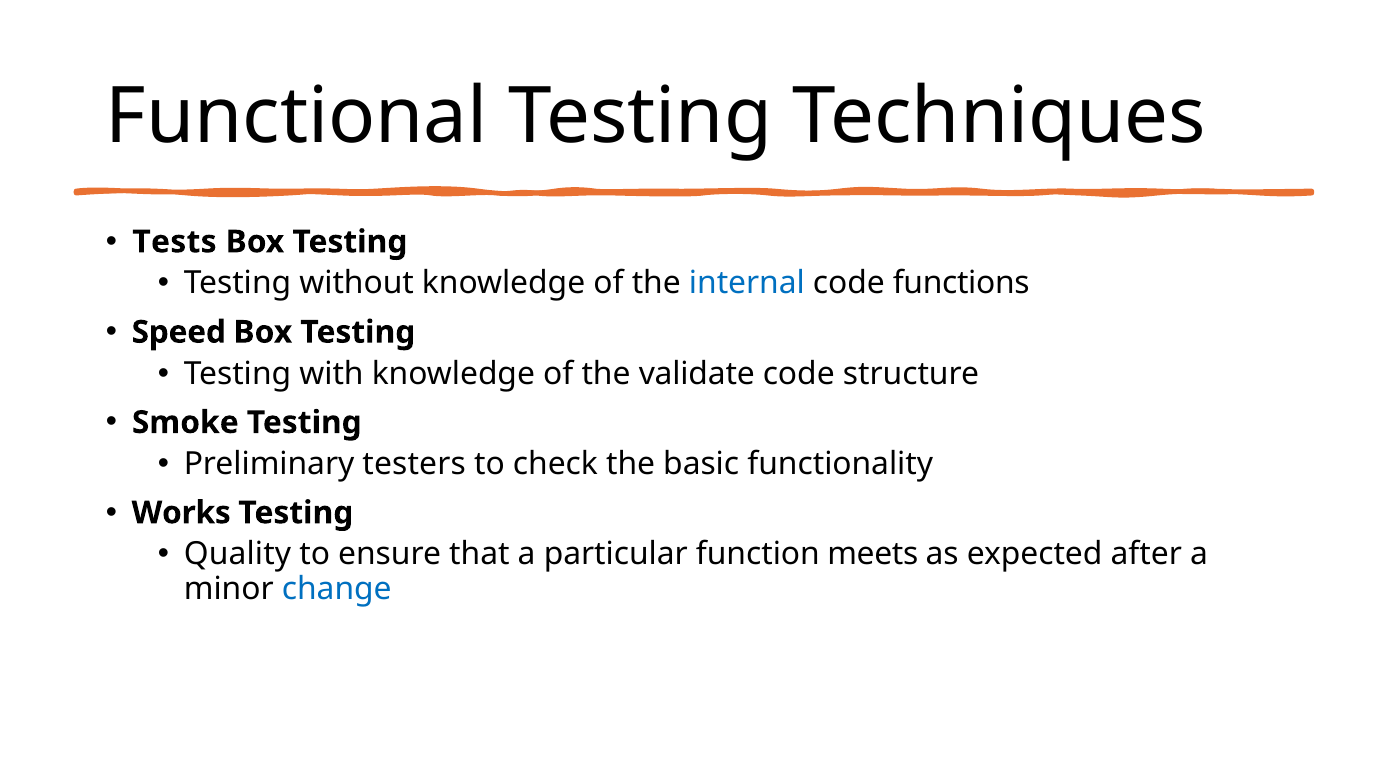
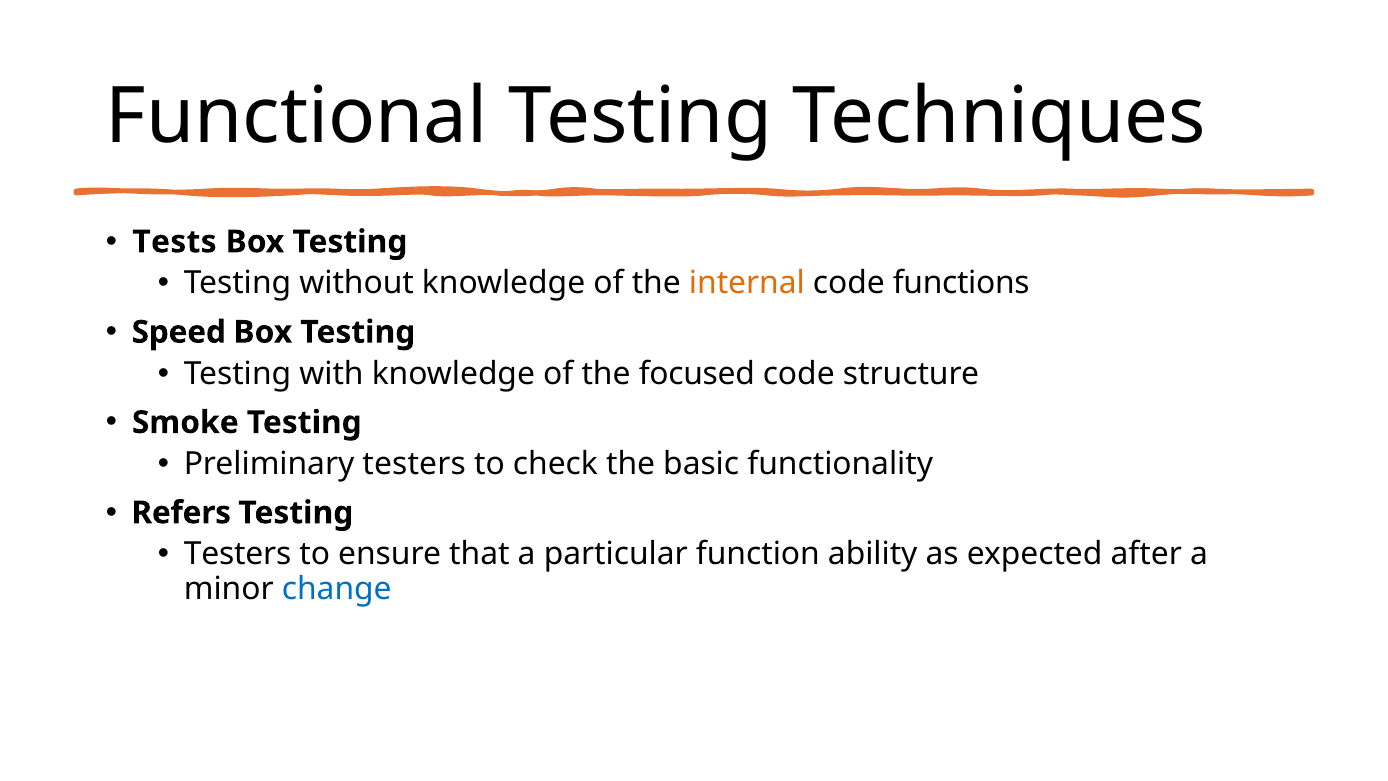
internal colour: blue -> orange
validate: validate -> focused
Works: Works -> Refers
Quality at (237, 554): Quality -> Testers
meets: meets -> ability
